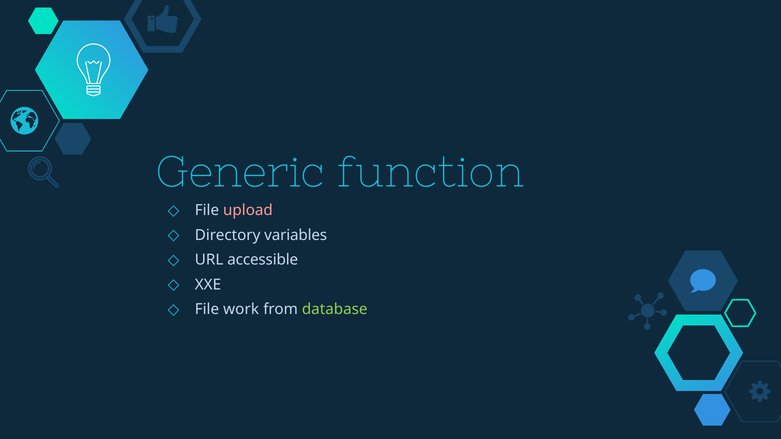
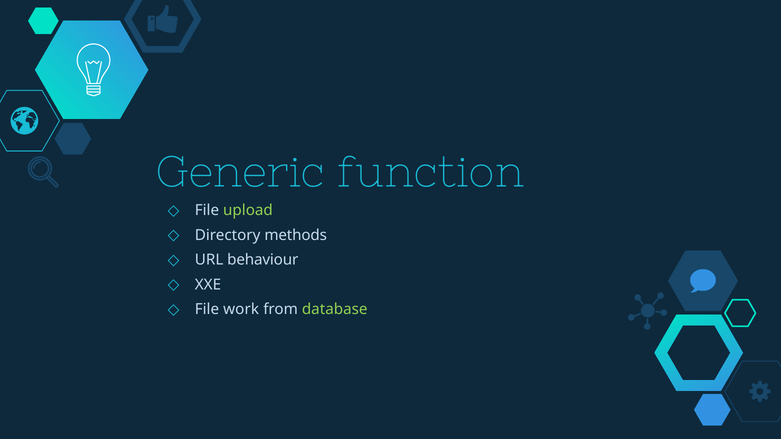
upload colour: pink -> light green
variables: variables -> methods
accessible: accessible -> behaviour
